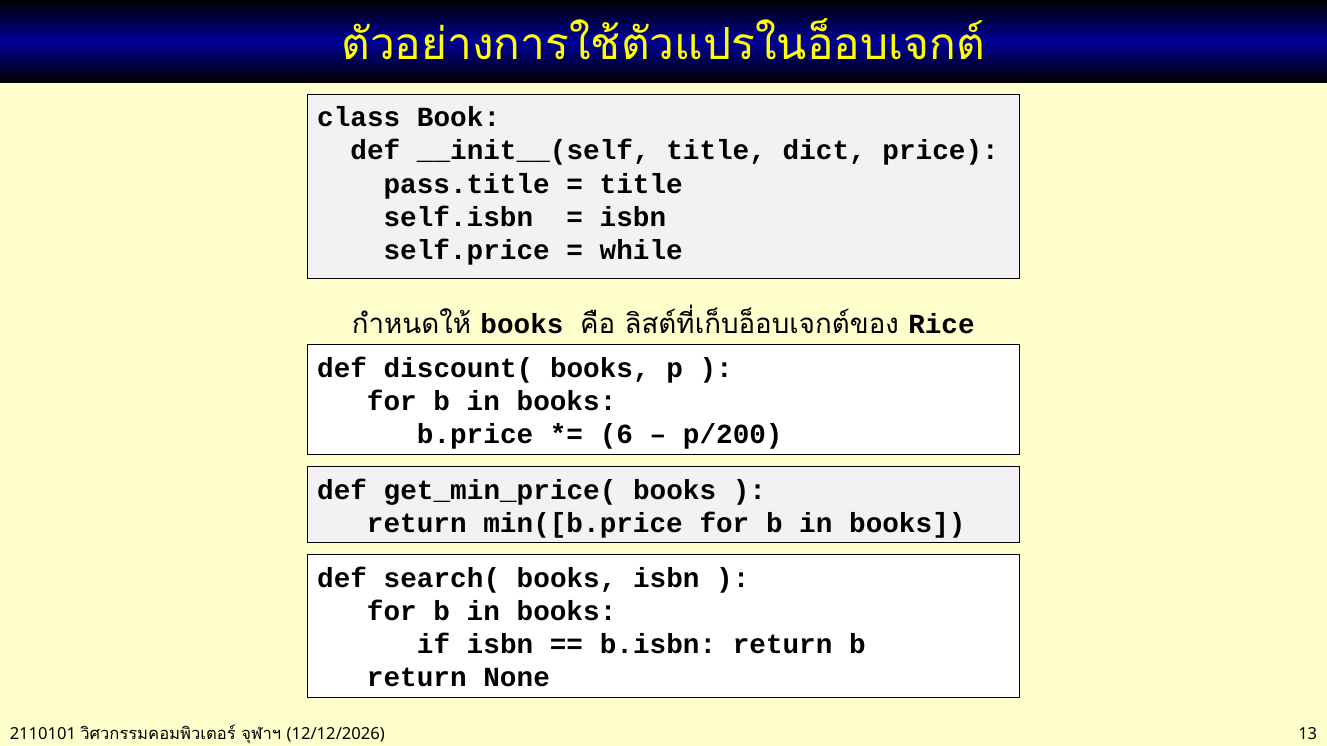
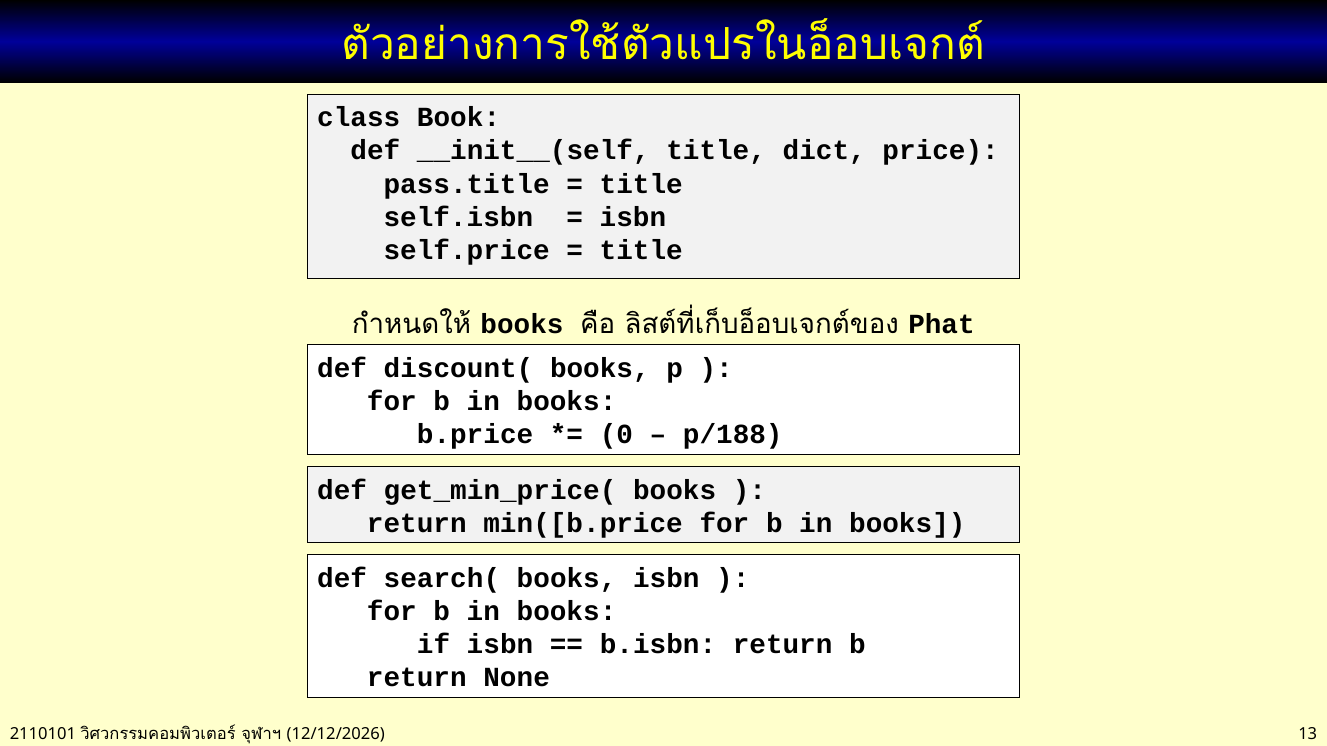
while at (641, 250): while -> title
Rice: Rice -> Phat
6: 6 -> 0
p/200: p/200 -> p/188
